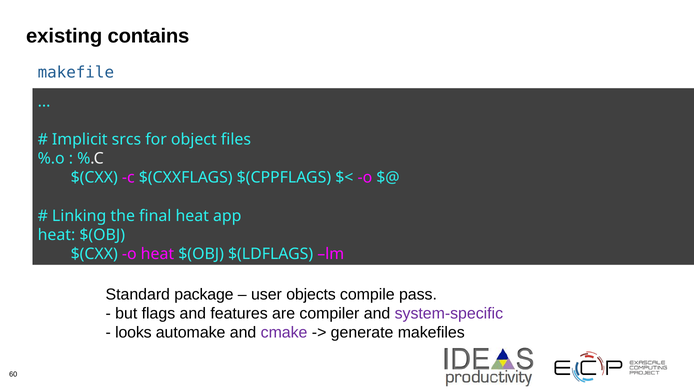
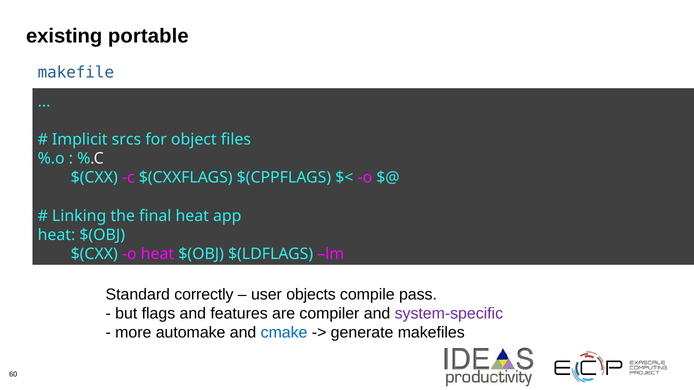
contains: contains -> portable
package: package -> correctly
looks: looks -> more
cmake colour: purple -> blue
